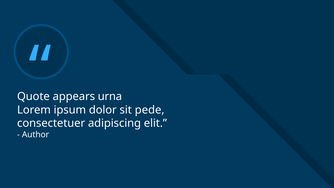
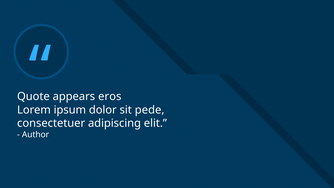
urna: urna -> eros
